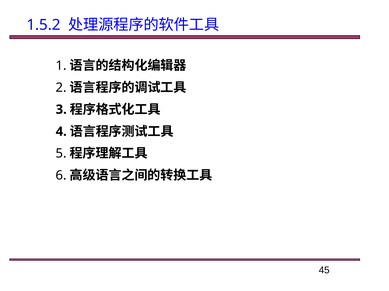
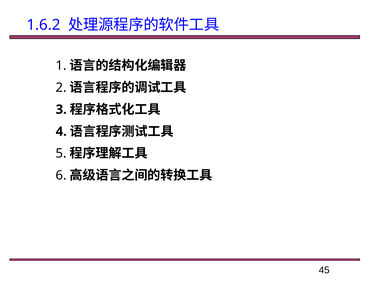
1.5.2: 1.5.2 -> 1.6.2
